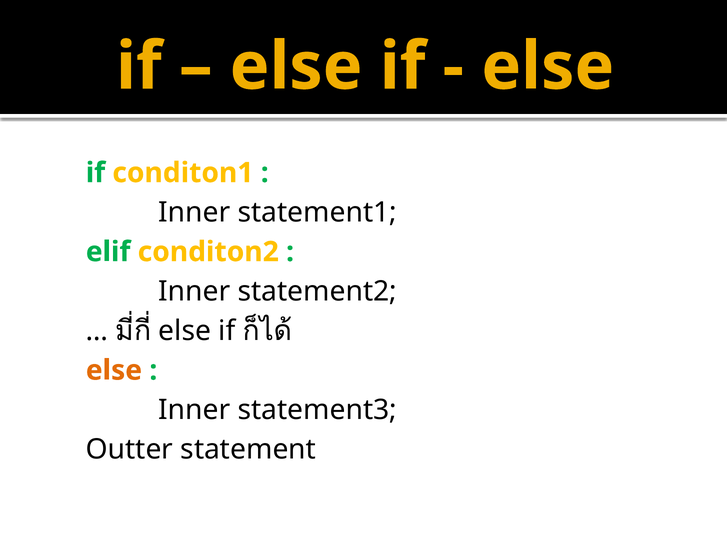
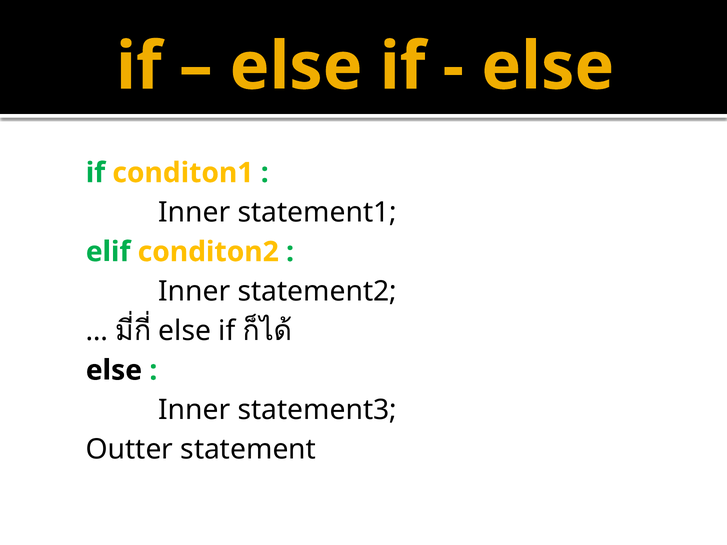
else at (114, 371) colour: orange -> black
